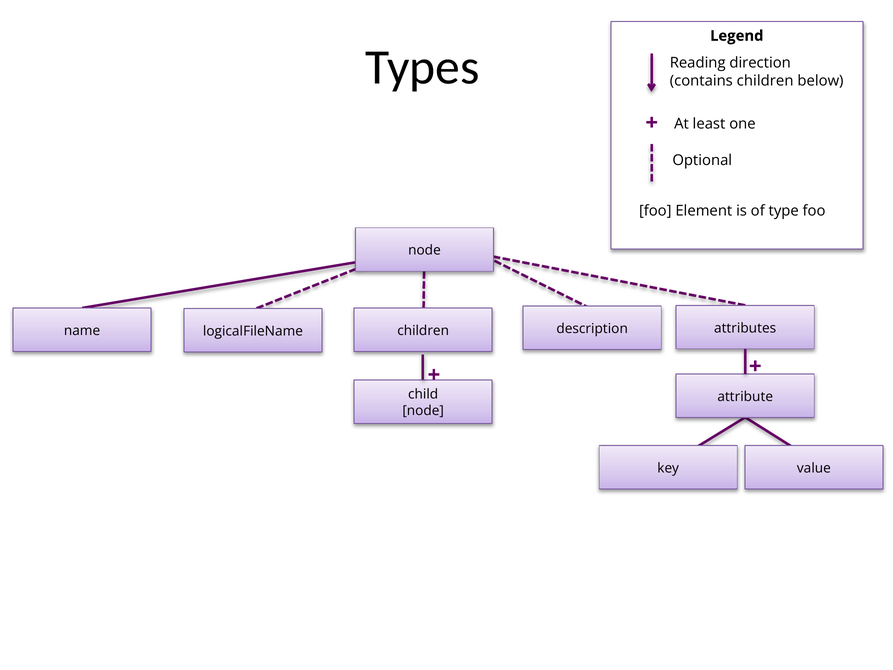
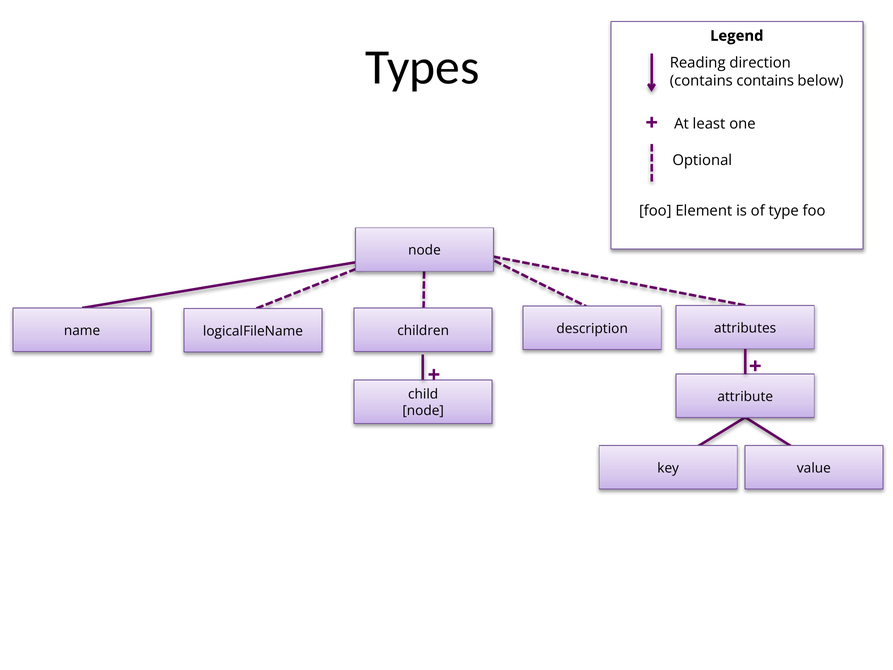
contains children: children -> contains
